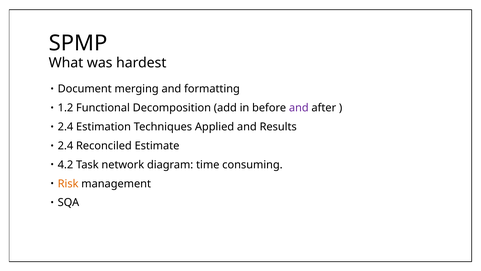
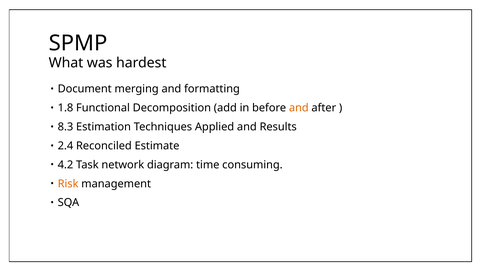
1.2: 1.2 -> 1.8
and at (299, 108) colour: purple -> orange
2.4 at (65, 127): 2.4 -> 8.3
